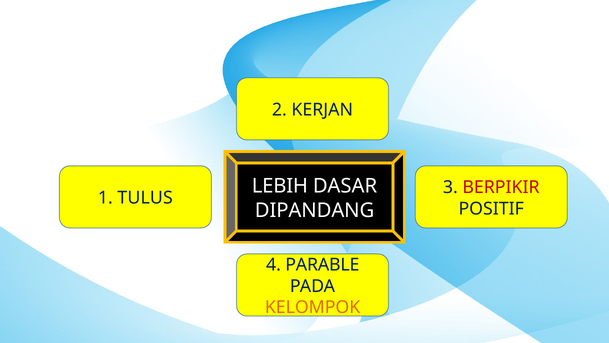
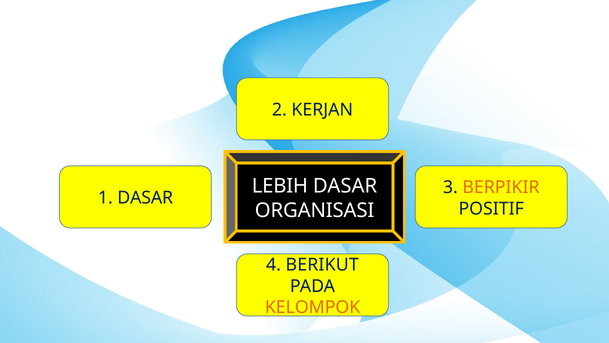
BERPIKIR colour: red -> orange
1 TULUS: TULUS -> DASAR
DIPANDANG: DIPANDANG -> ORGANISASI
PARABLE: PARABLE -> BERIKUT
